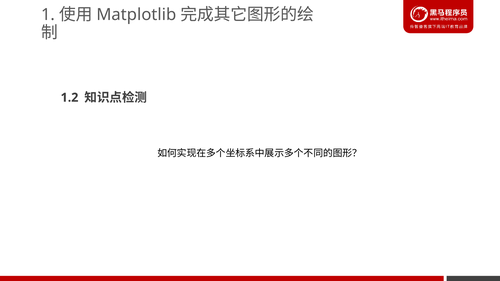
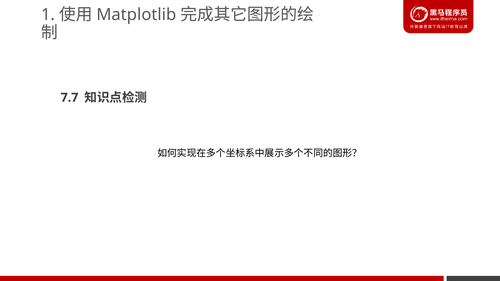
1.2: 1.2 -> 7.7
